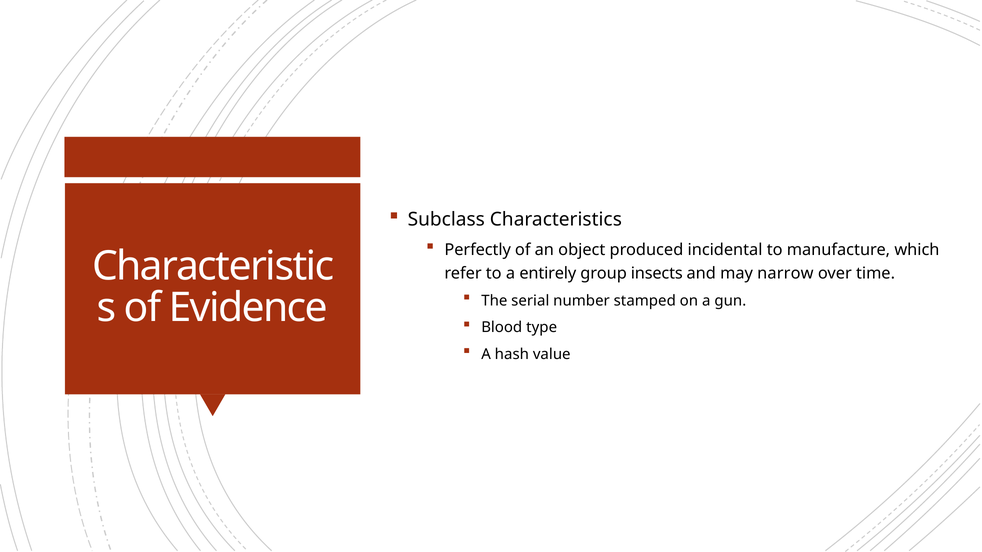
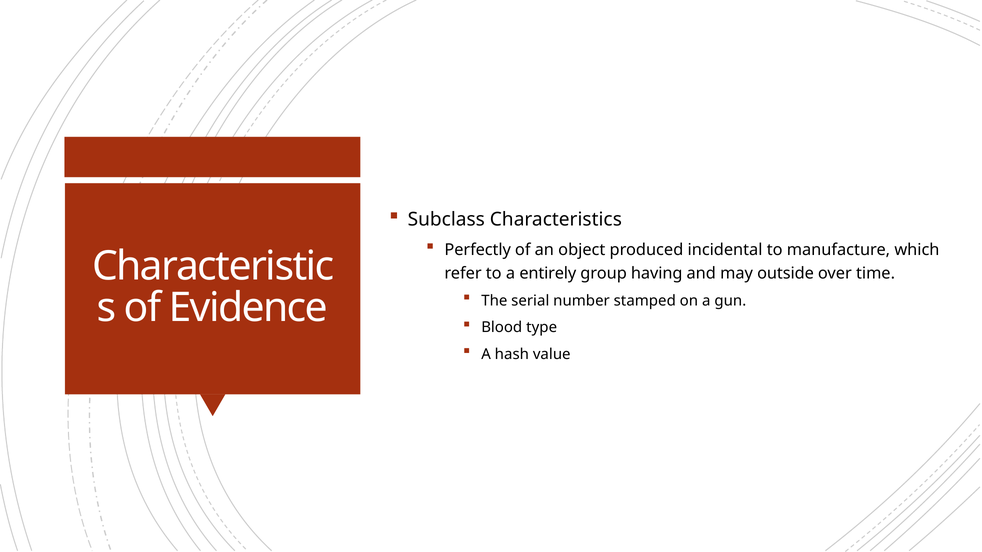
insects: insects -> having
narrow: narrow -> outside
